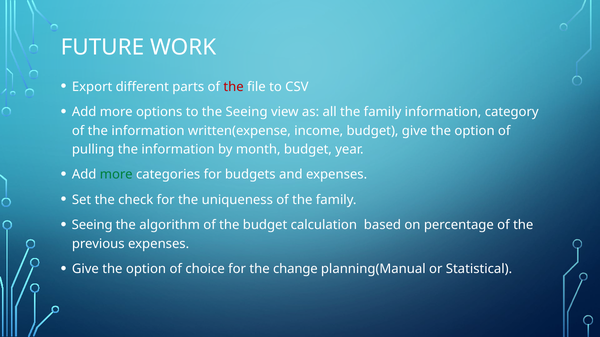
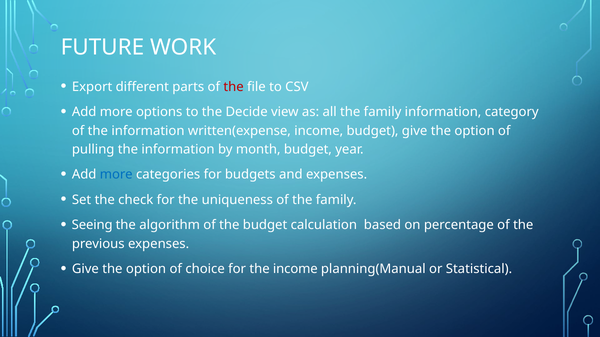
the Seeing: Seeing -> Decide
more at (116, 175) colour: green -> blue
the change: change -> income
